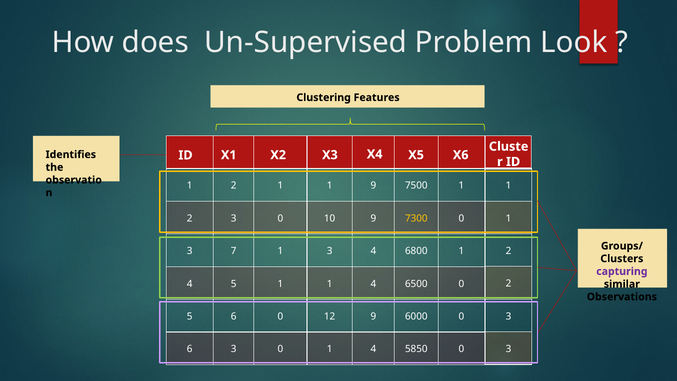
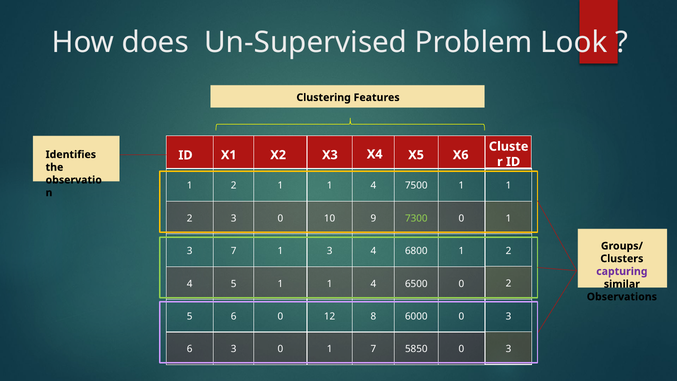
2 1 1 9: 9 -> 4
7300 colour: yellow -> light green
12 9: 9 -> 8
0 1 4: 4 -> 7
